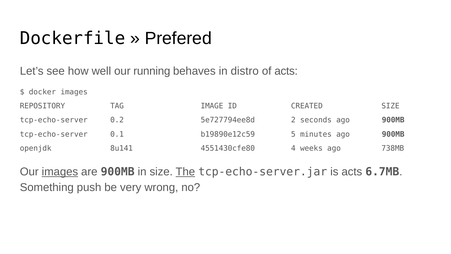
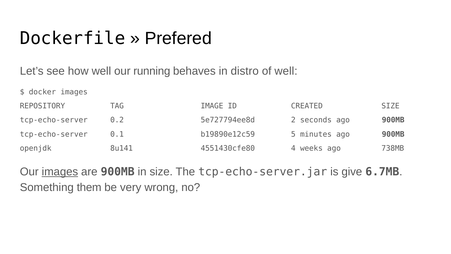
of acts: acts -> well
The underline: present -> none
is acts: acts -> give
push: push -> them
